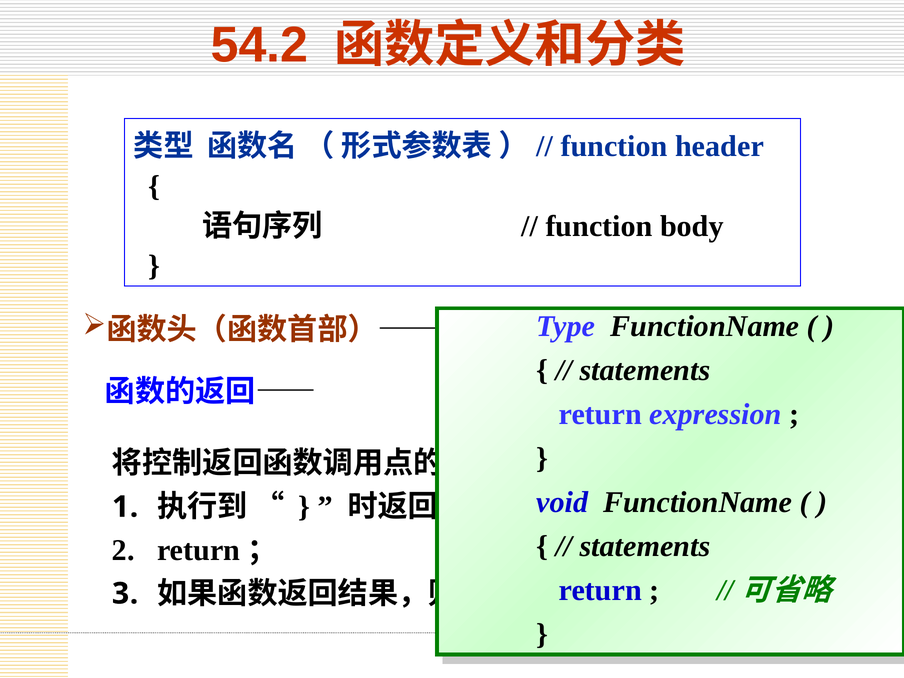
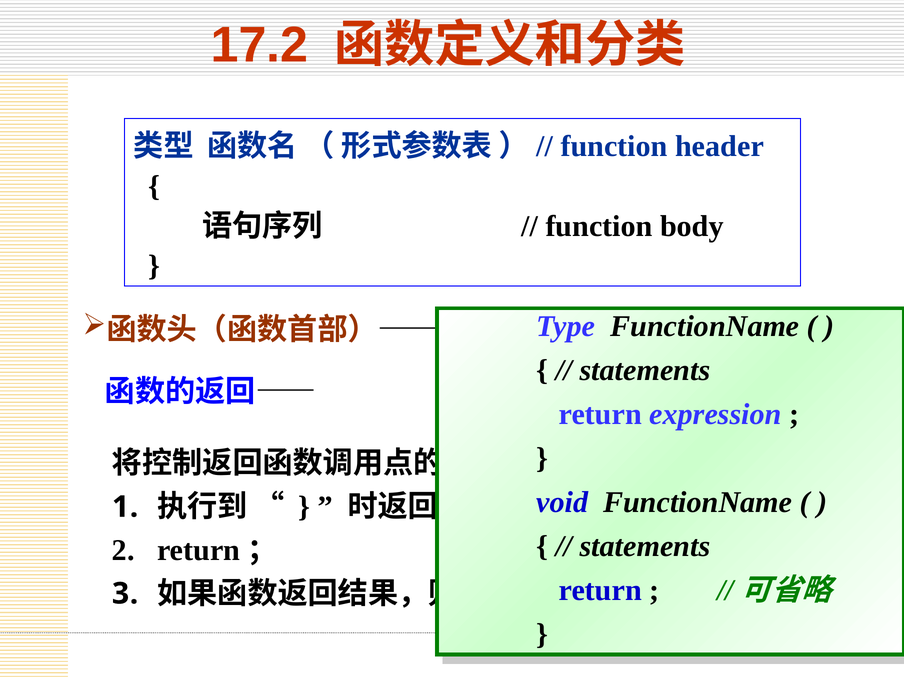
54.2: 54.2 -> 17.2
